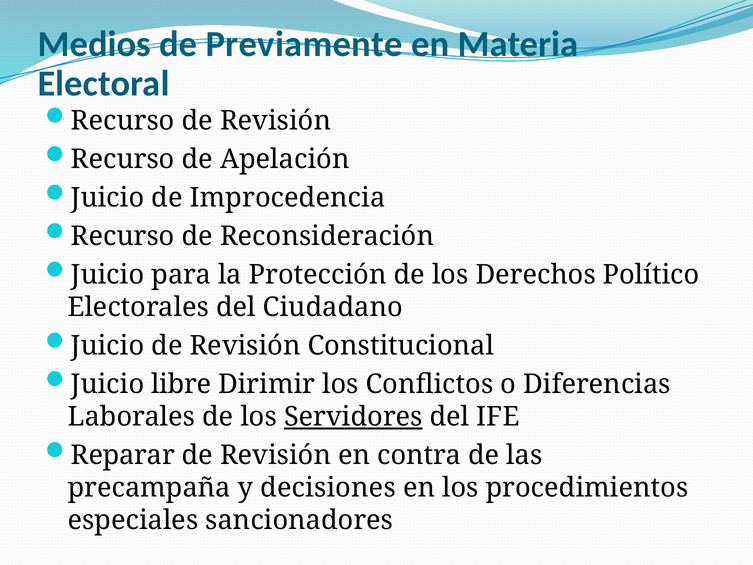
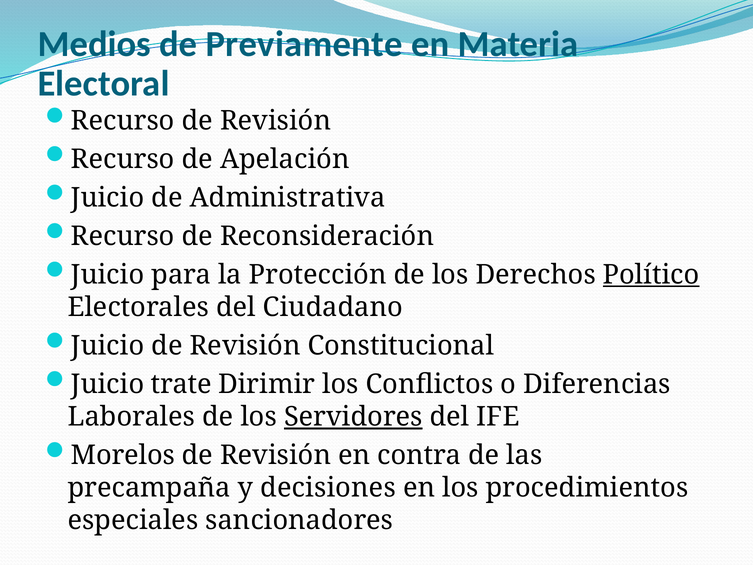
Improcedencia: Improcedencia -> Administrativa
Político underline: none -> present
libre: libre -> trate
Reparar: Reparar -> Morelos
